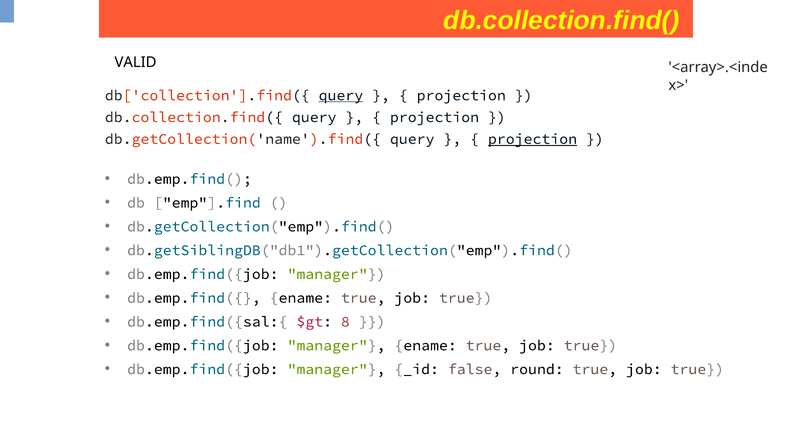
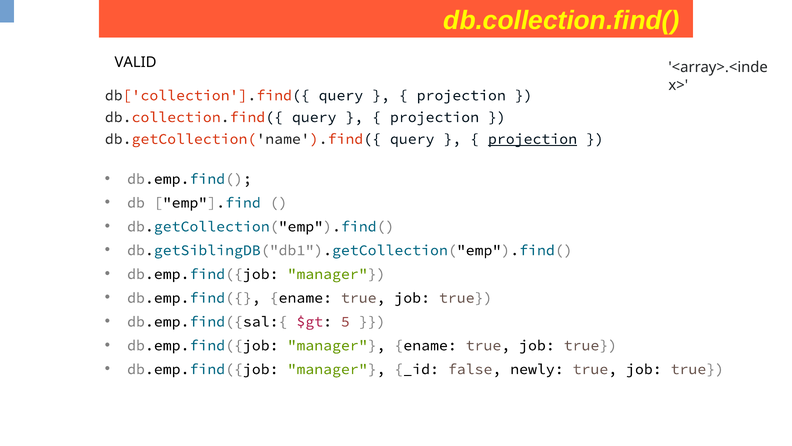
query at (341, 95) underline: present -> none
8: 8 -> 5
round: round -> newly
